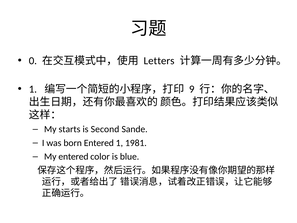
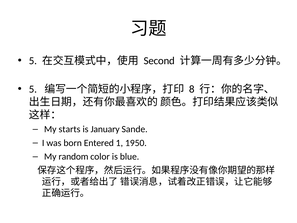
0 at (33, 61): 0 -> 5
Letters: Letters -> Second
1 at (33, 89): 1 -> 5
9: 9 -> 8
Second: Second -> January
1981: 1981 -> 1950
My entered: entered -> random
